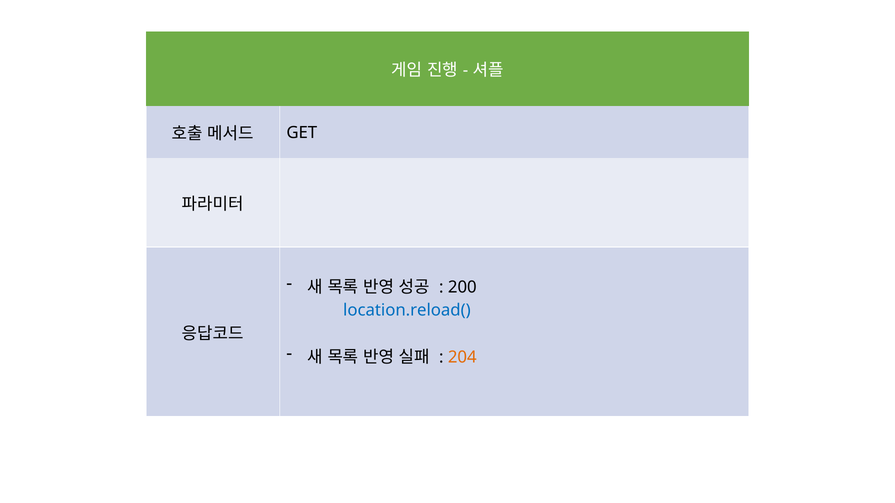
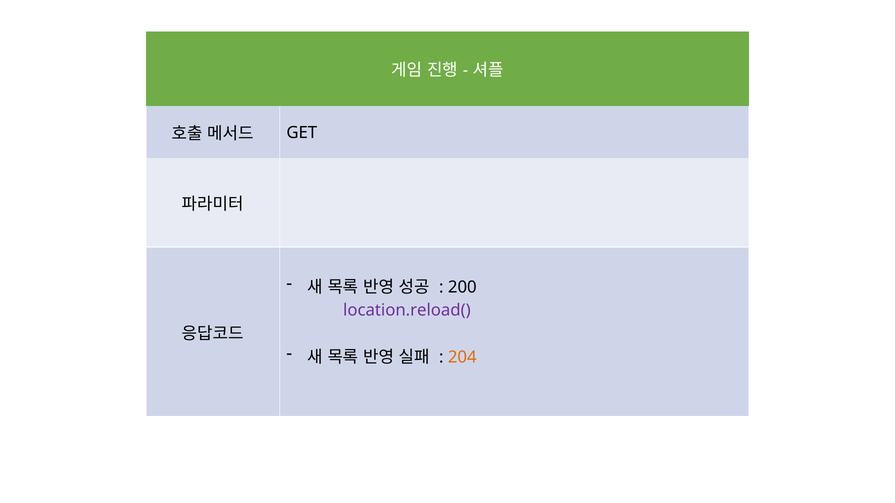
location.reload( colour: blue -> purple
